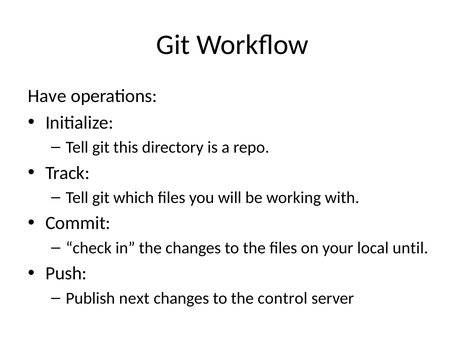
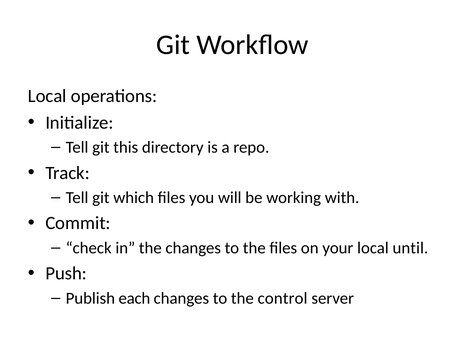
Have at (47, 96): Have -> Local
next: next -> each
